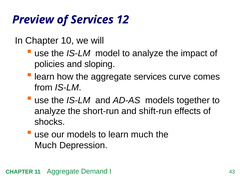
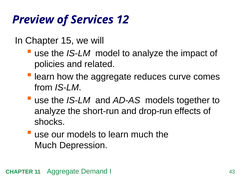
10: 10 -> 15
sloping: sloping -> related
aggregate services: services -> reduces
shift-run: shift-run -> drop-run
